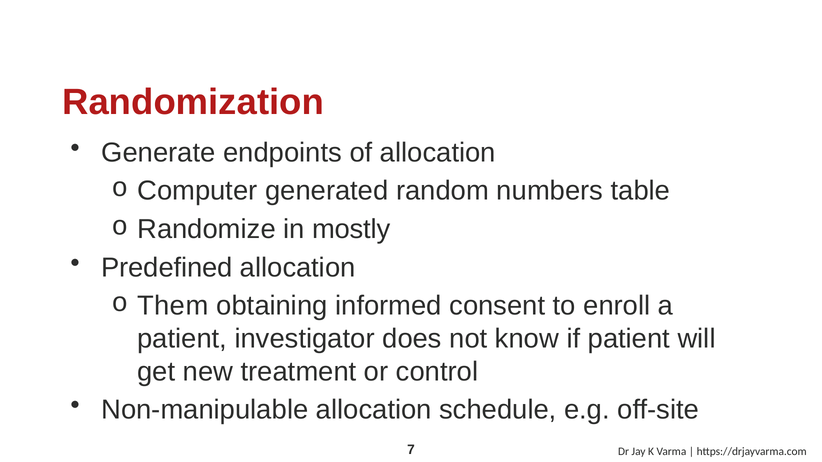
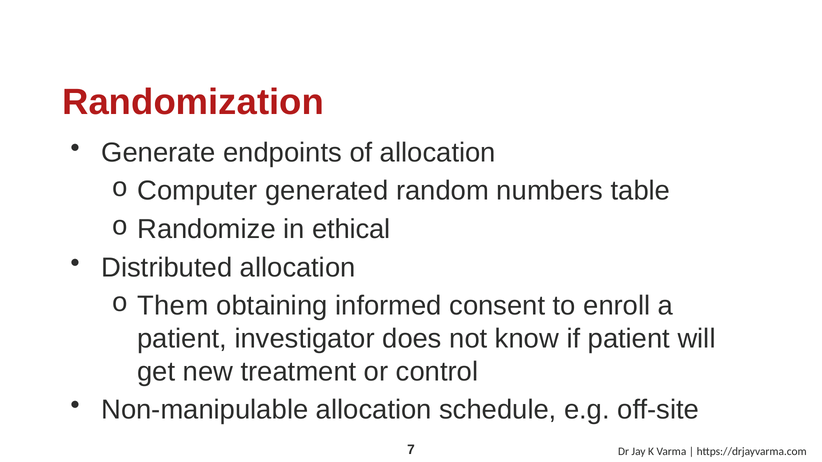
mostly: mostly -> ethical
Predefined: Predefined -> Distributed
